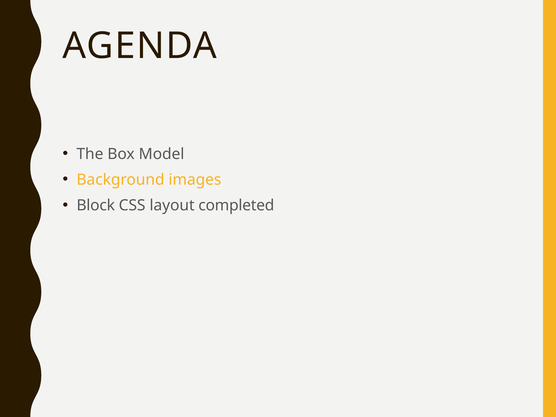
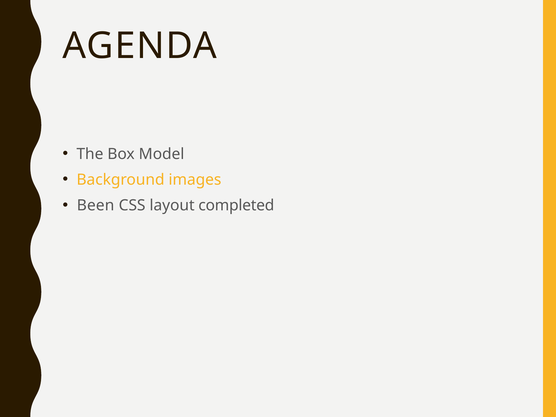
Block: Block -> Been
